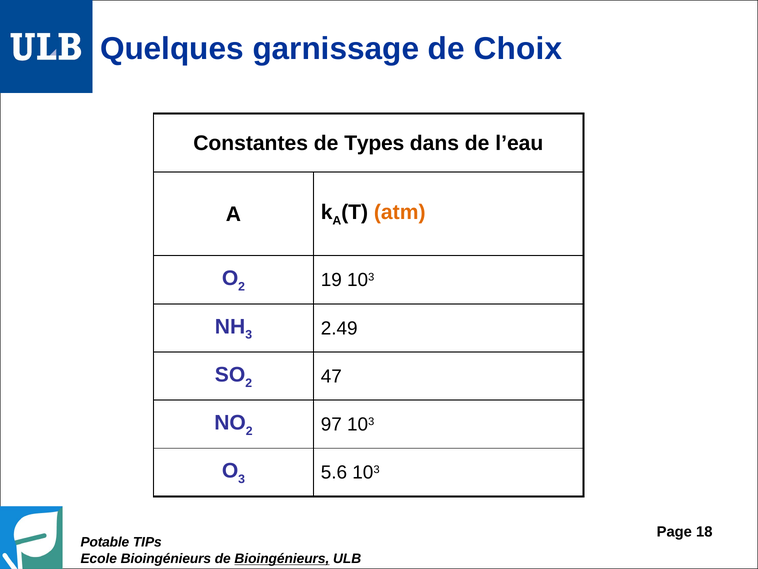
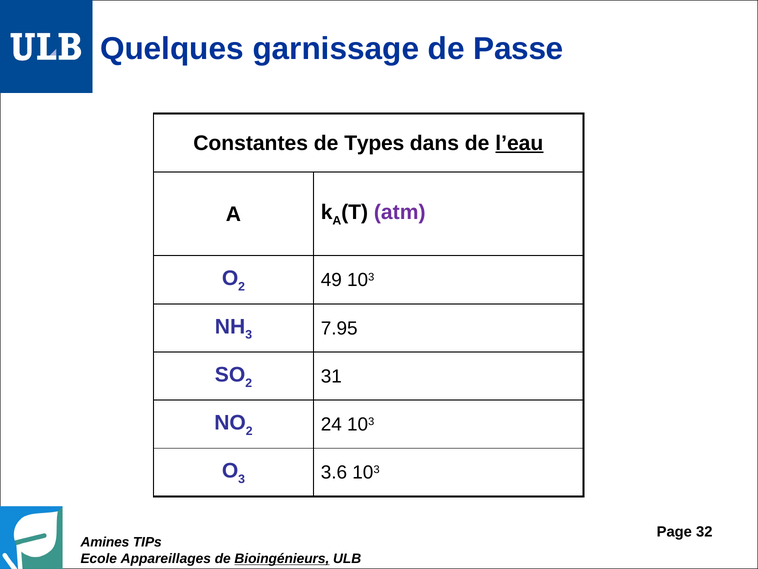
Choix: Choix -> Passe
l’eau underline: none -> present
atm colour: orange -> purple
19: 19 -> 49
2.49: 2.49 -> 7.95
47: 47 -> 31
97: 97 -> 24
5.6: 5.6 -> 3.6
18: 18 -> 32
Potable: Potable -> Amines
Ecole Bioingénieurs: Bioingénieurs -> Appareillages
